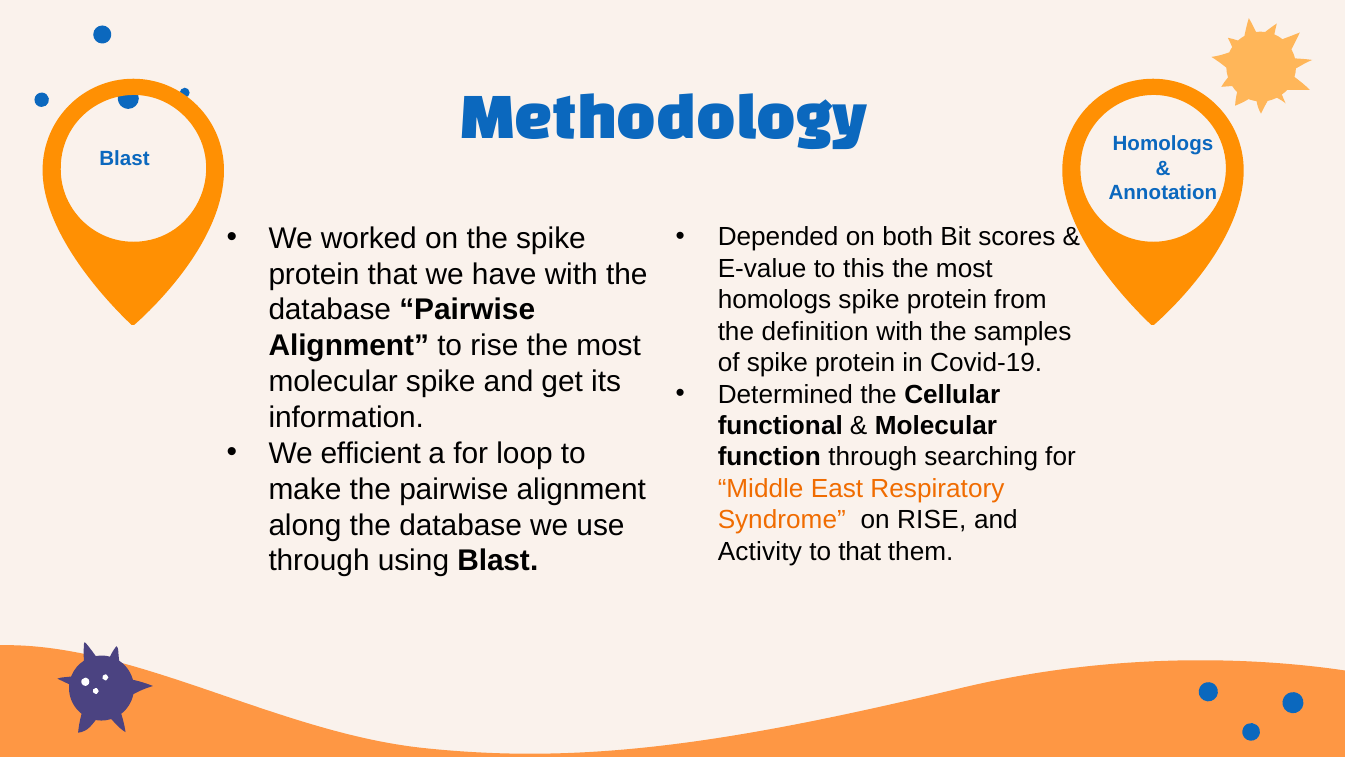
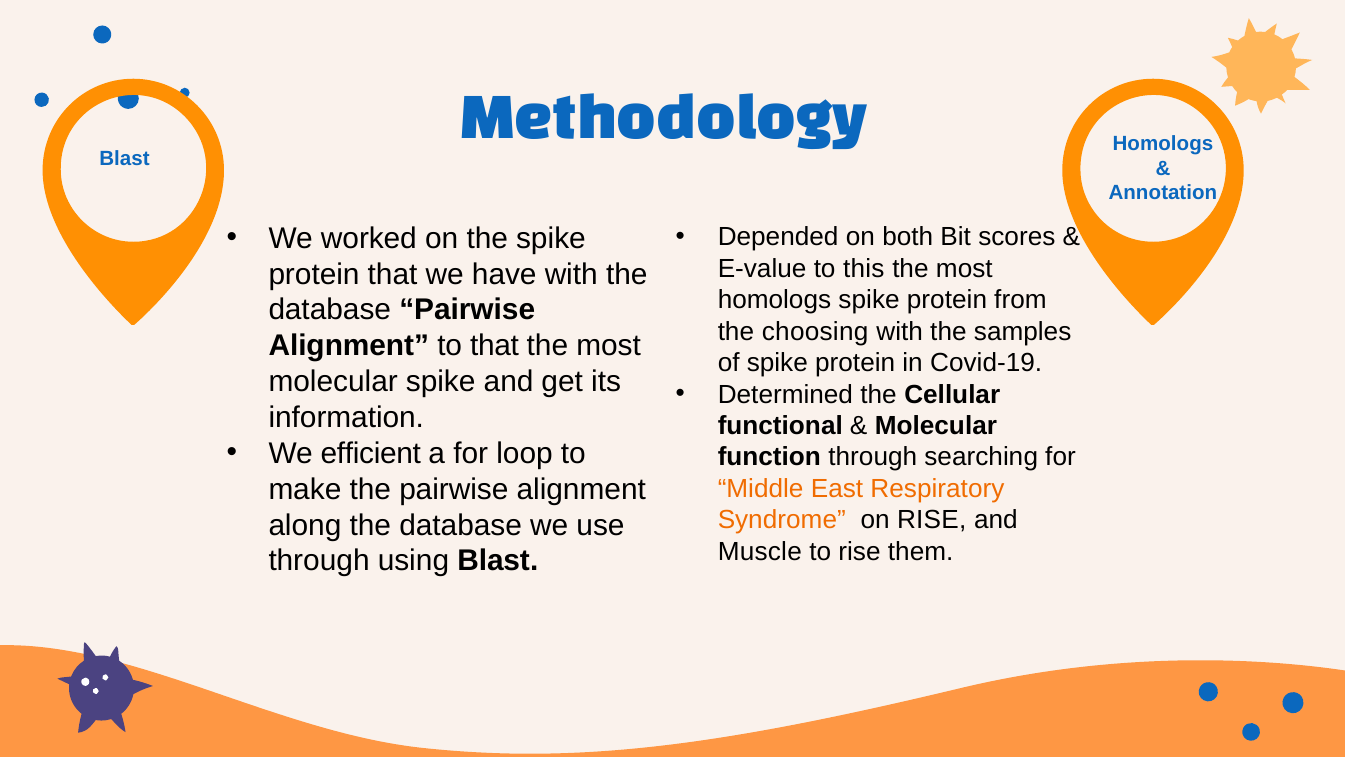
definition: definition -> choosing
to rise: rise -> that
Activity: Activity -> Muscle
to that: that -> rise
